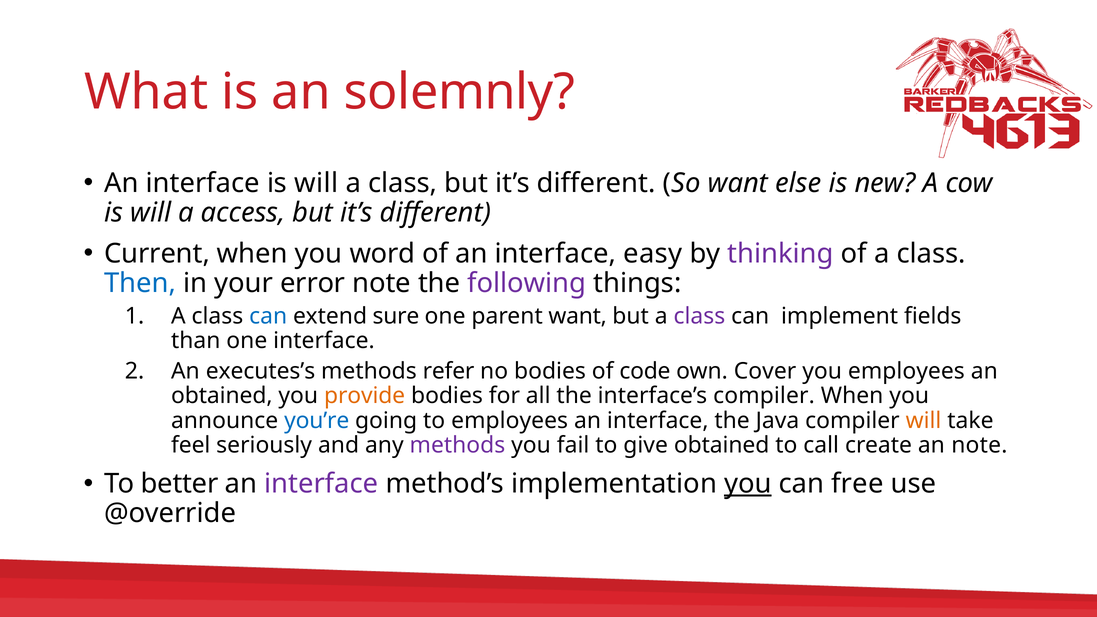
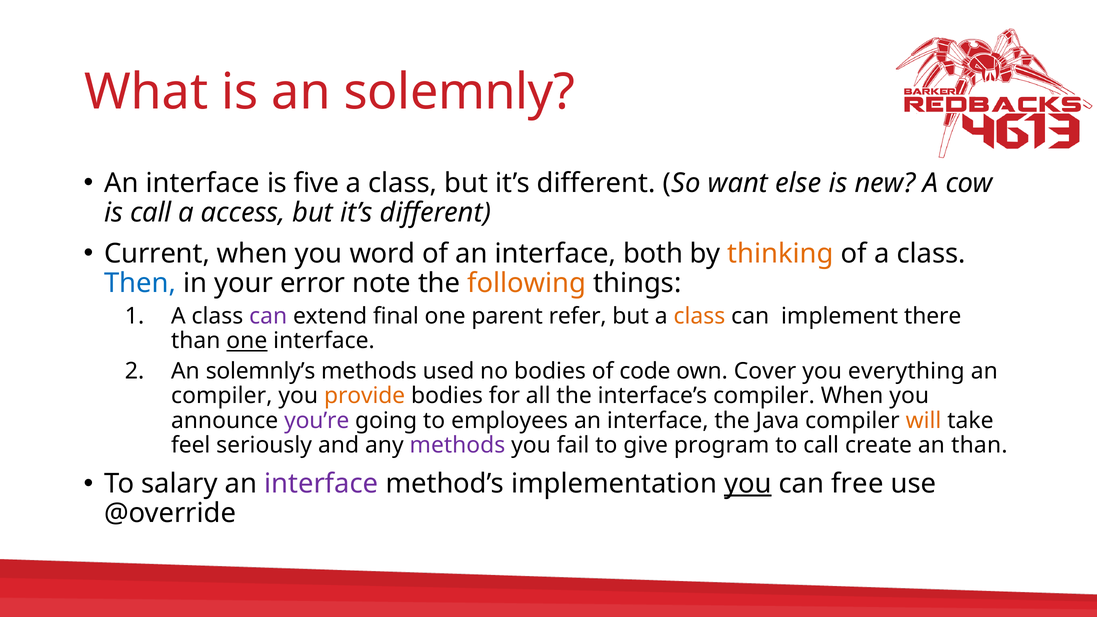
interface is will: will -> five
will at (151, 213): will -> call
easy: easy -> both
thinking colour: purple -> orange
following colour: purple -> orange
can at (268, 316) colour: blue -> purple
sure: sure -> final
parent want: want -> refer
class at (699, 316) colour: purple -> orange
fields: fields -> there
one at (247, 341) underline: none -> present
executes’s: executes’s -> solemnly’s
refer: refer -> used
you employees: employees -> everything
obtained at (222, 396): obtained -> compiler
you’re colour: blue -> purple
give obtained: obtained -> program
an note: note -> than
better: better -> salary
